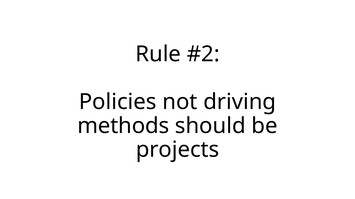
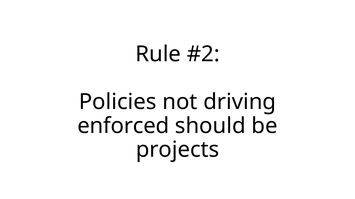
methods: methods -> enforced
